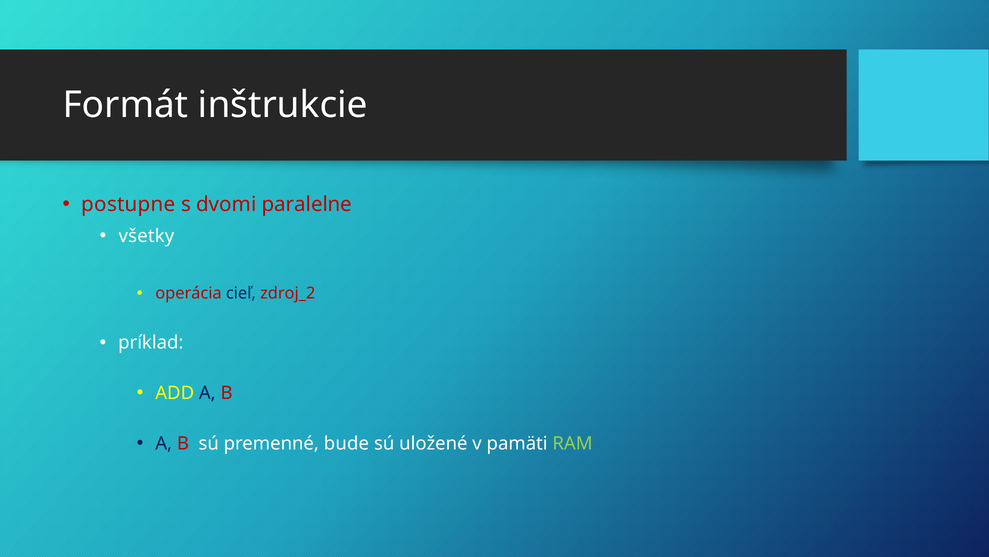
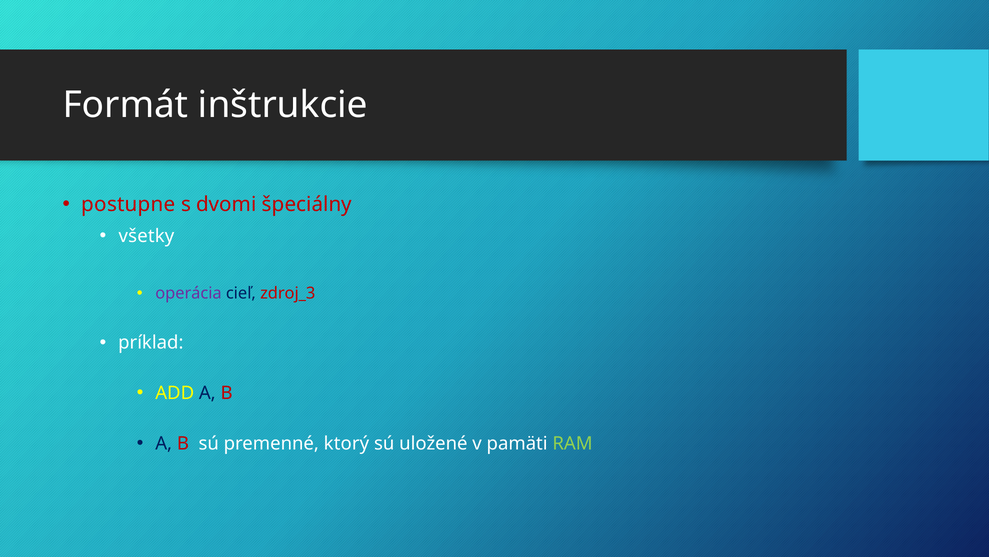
paralelne: paralelne -> špeciálny
operácia colour: red -> purple
zdroj_2: zdroj_2 -> zdroj_3
bude: bude -> ktorý
